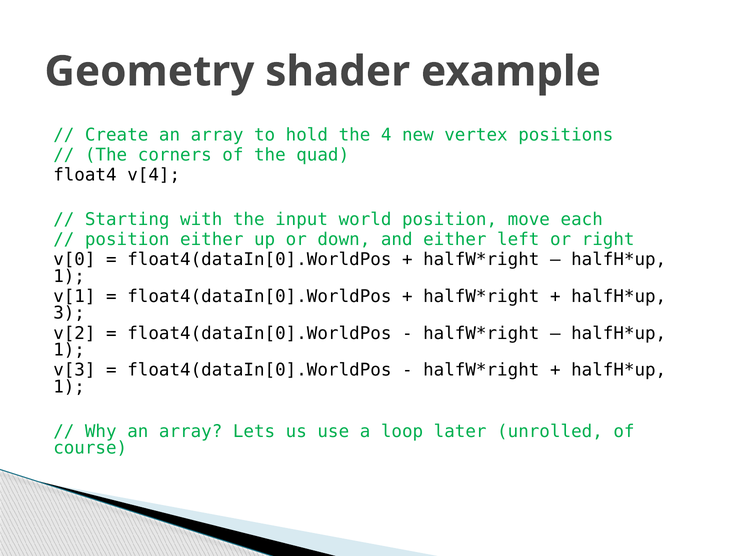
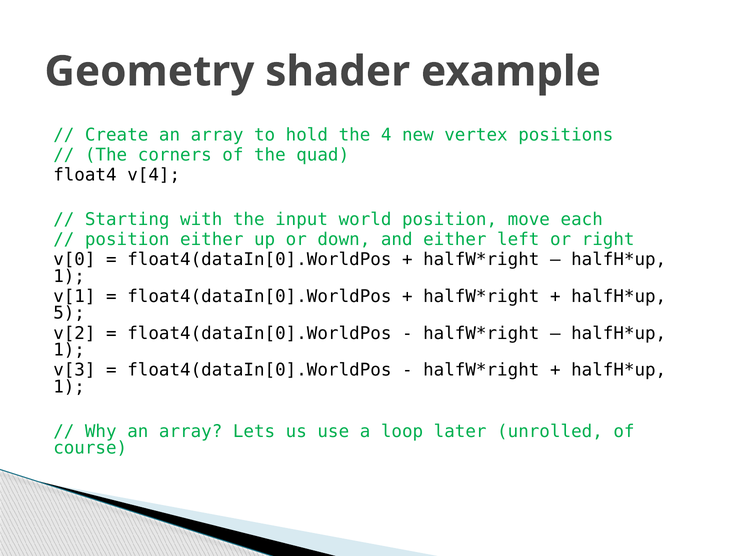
3: 3 -> 5
